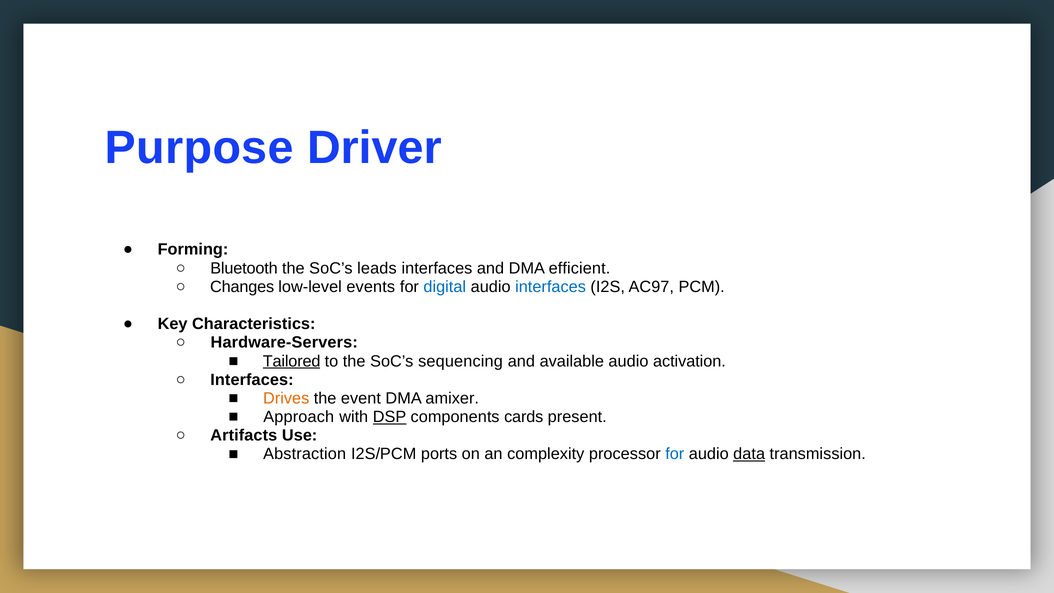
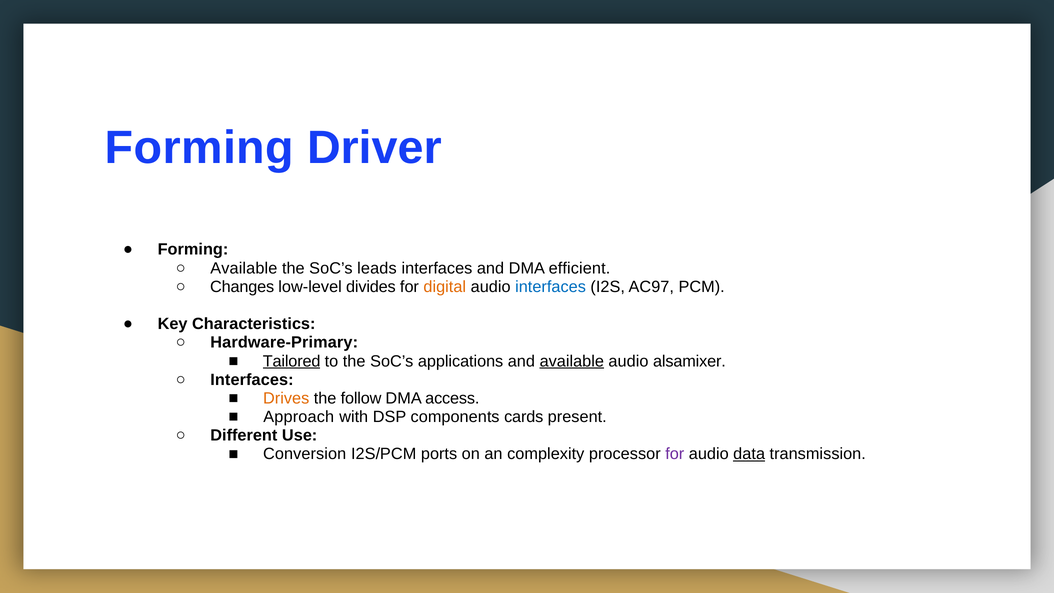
Purpose at (199, 148): Purpose -> Forming
Bluetooth at (244, 268): Bluetooth -> Available
events: events -> divides
digital colour: blue -> orange
Hardware-Servers: Hardware-Servers -> Hardware-Primary
sequencing: sequencing -> applications
available at (572, 361) underline: none -> present
activation: activation -> alsamixer
event: event -> follow
amixer: amixer -> access
DSP underline: present -> none
Artifacts: Artifacts -> Different
Abstraction: Abstraction -> Conversion
for at (675, 454) colour: blue -> purple
